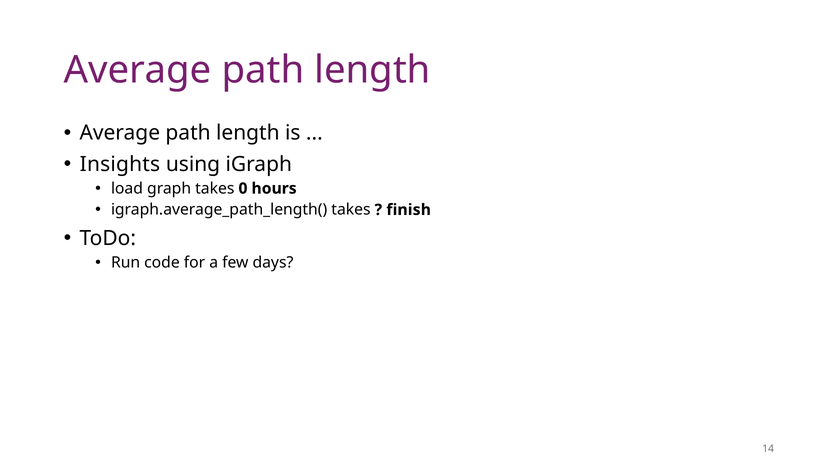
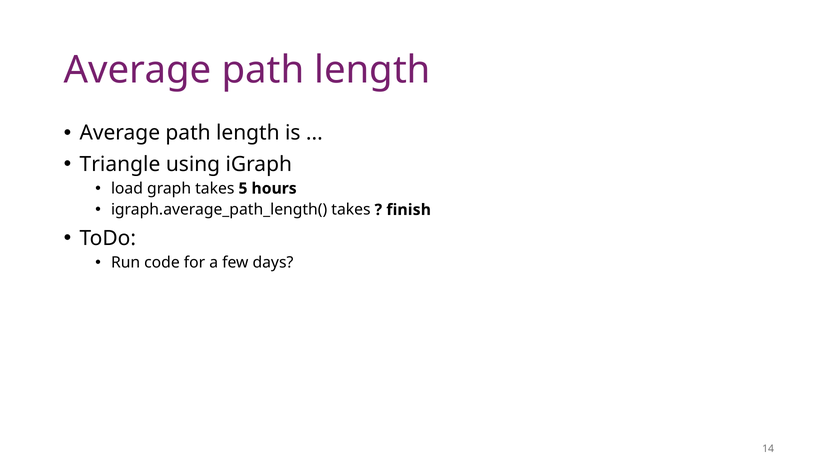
Insights: Insights -> Triangle
0: 0 -> 5
